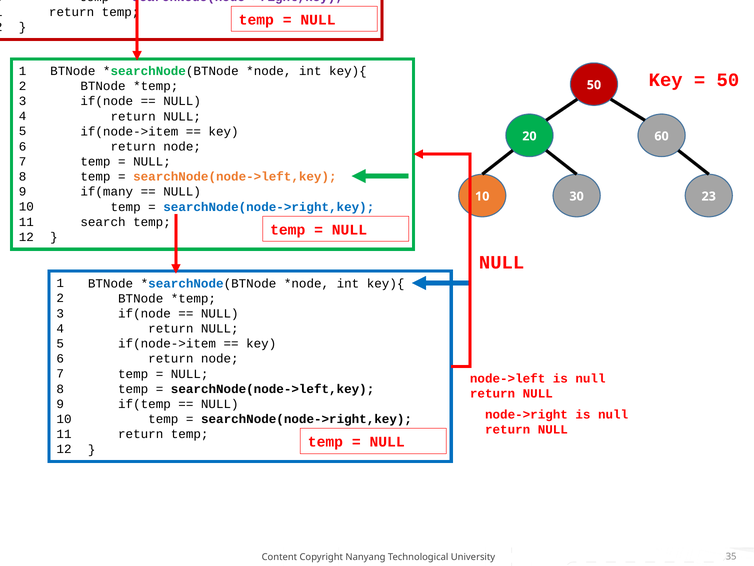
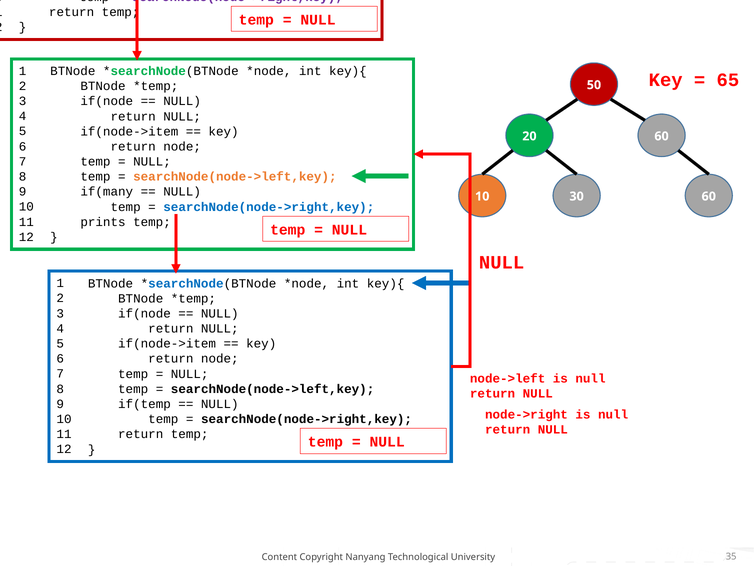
50 at (728, 80): 50 -> 65
30 23: 23 -> 60
search: search -> prints
